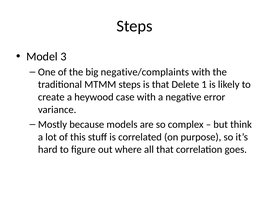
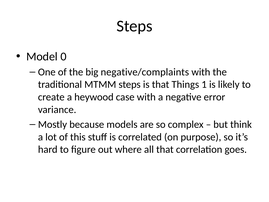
3: 3 -> 0
Delete: Delete -> Things
